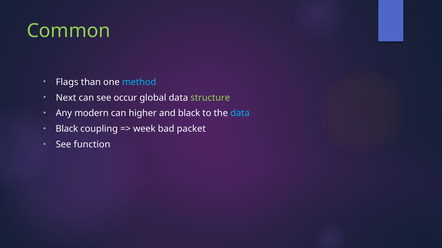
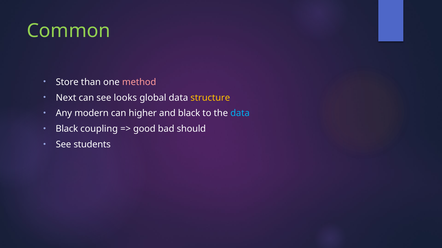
Flags: Flags -> Store
method colour: light blue -> pink
occur: occur -> looks
structure colour: light green -> yellow
week: week -> good
packet: packet -> should
function: function -> students
